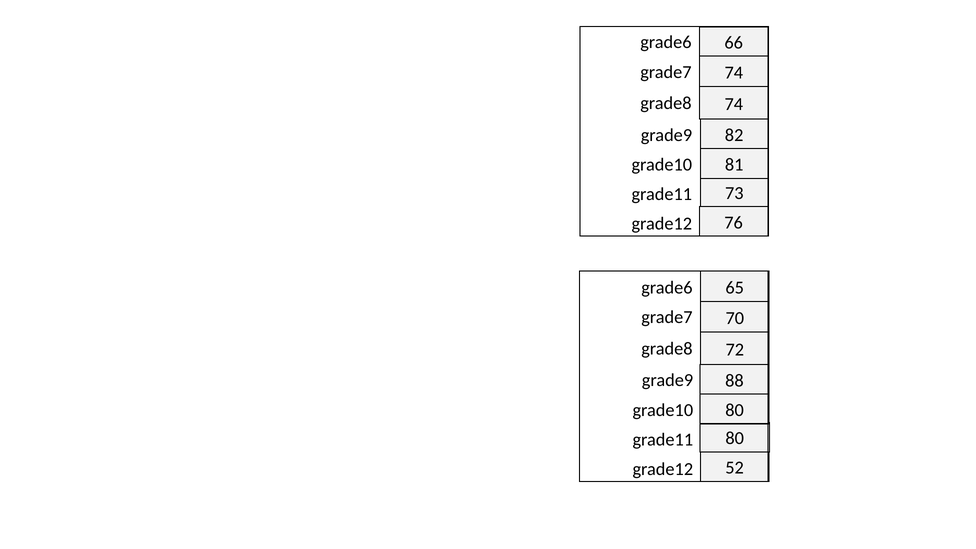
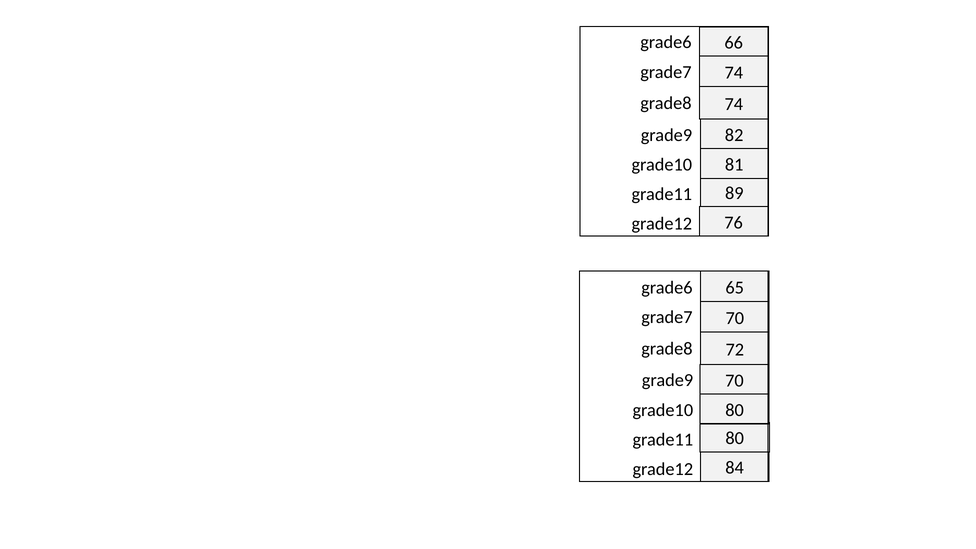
73: 73 -> 89
grade9 88: 88 -> 70
52: 52 -> 84
